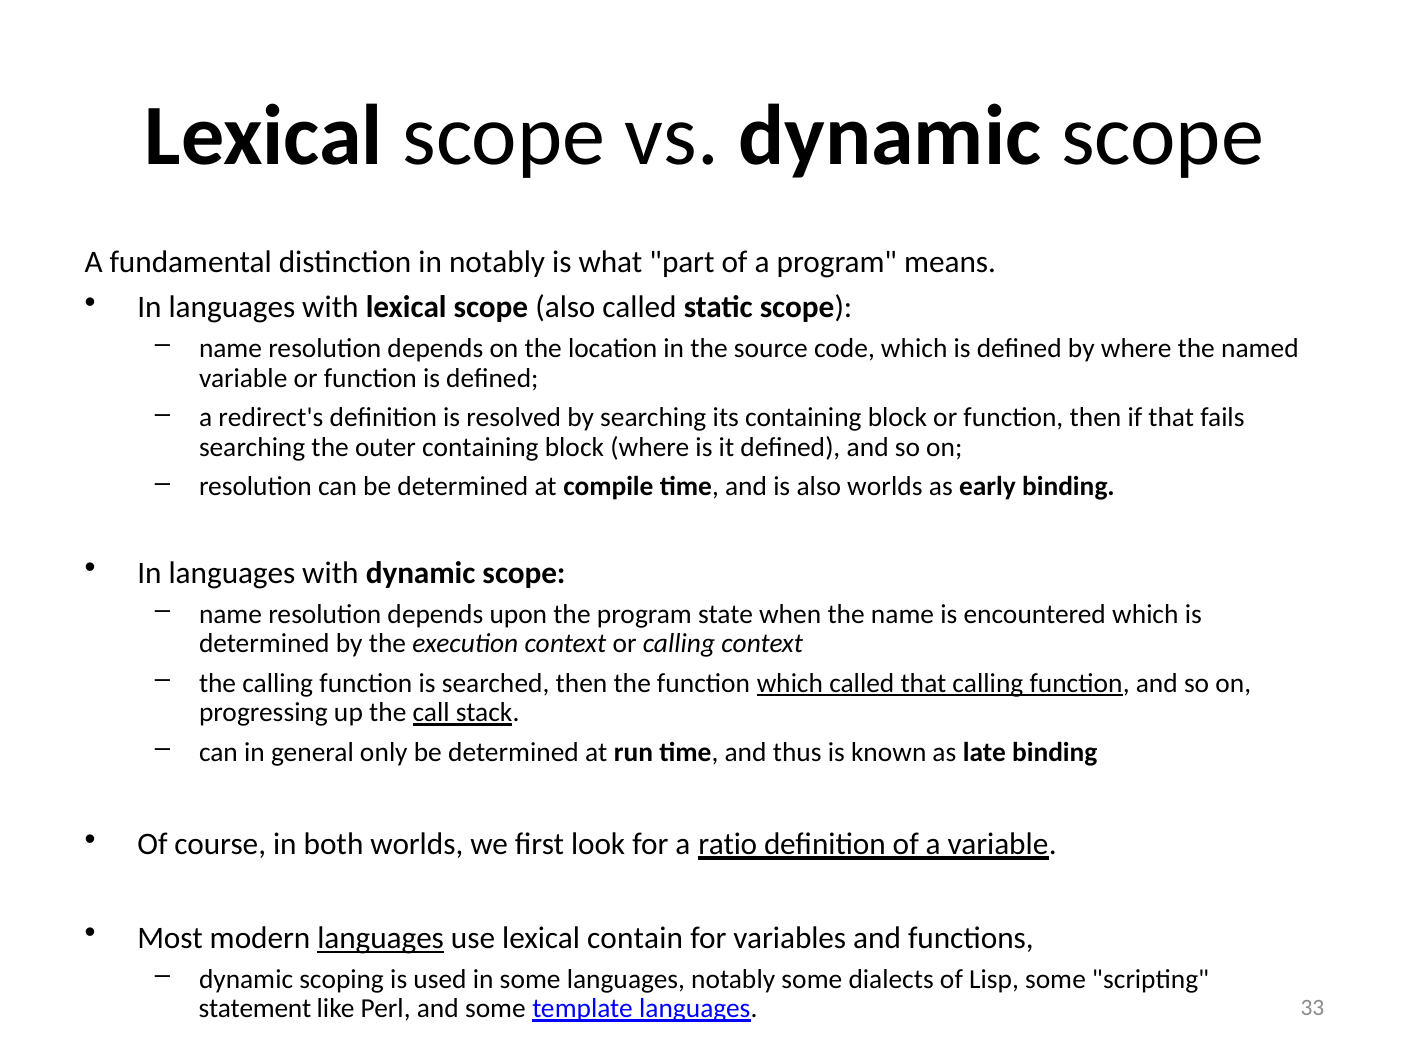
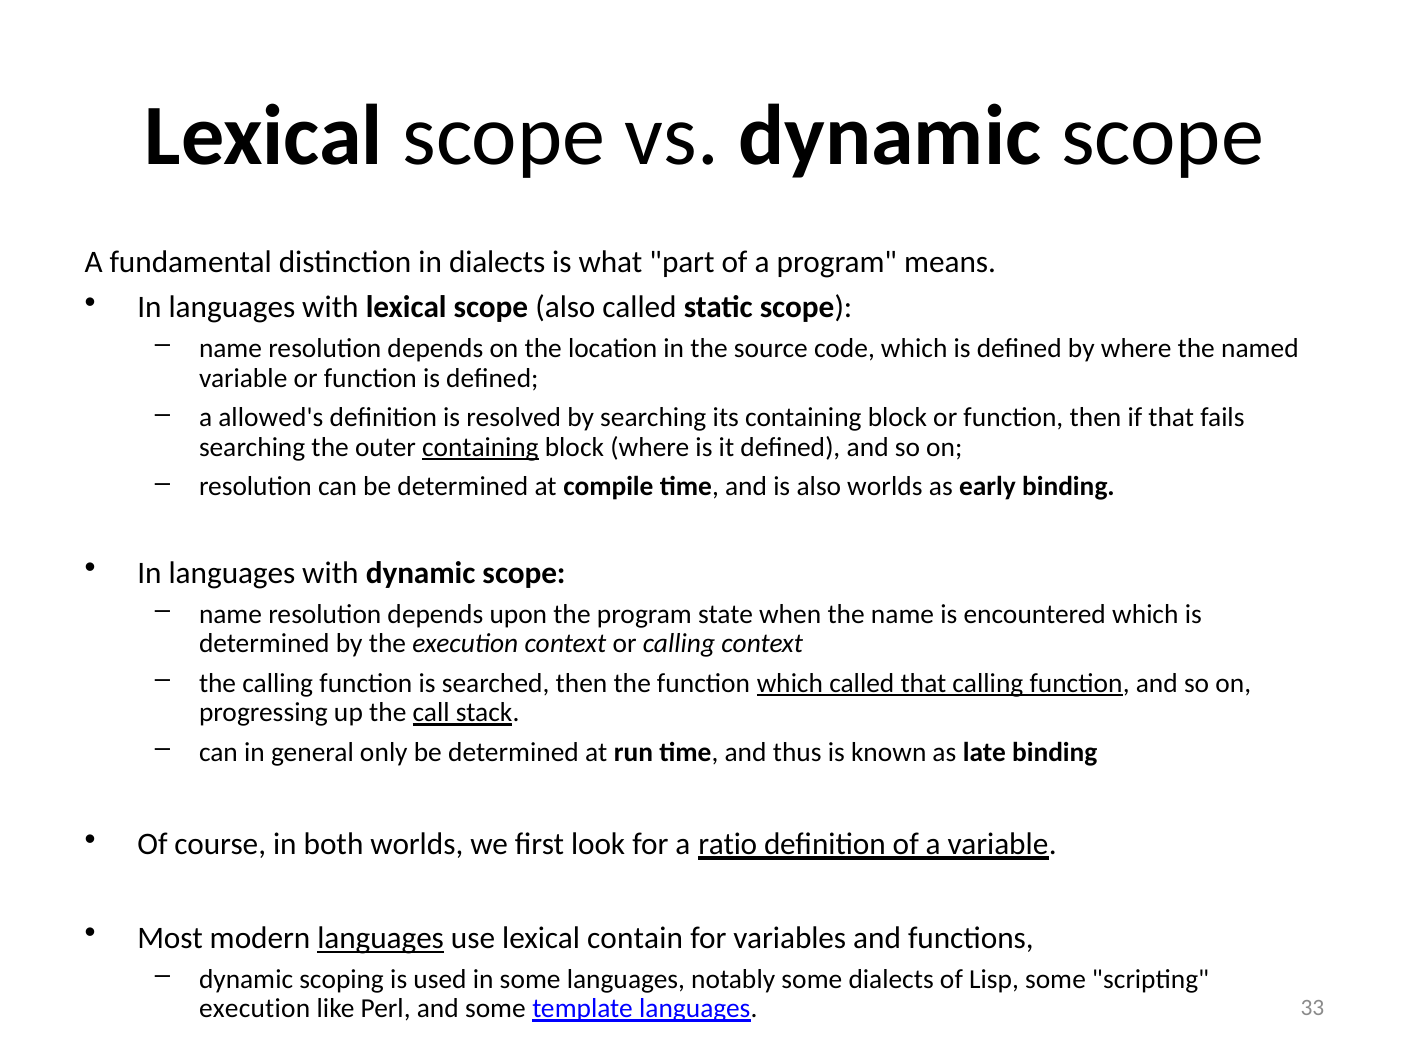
in notably: notably -> dialects
redirect's: redirect's -> allowed's
containing at (480, 448) underline: none -> present
statement at (255, 1010): statement -> execution
